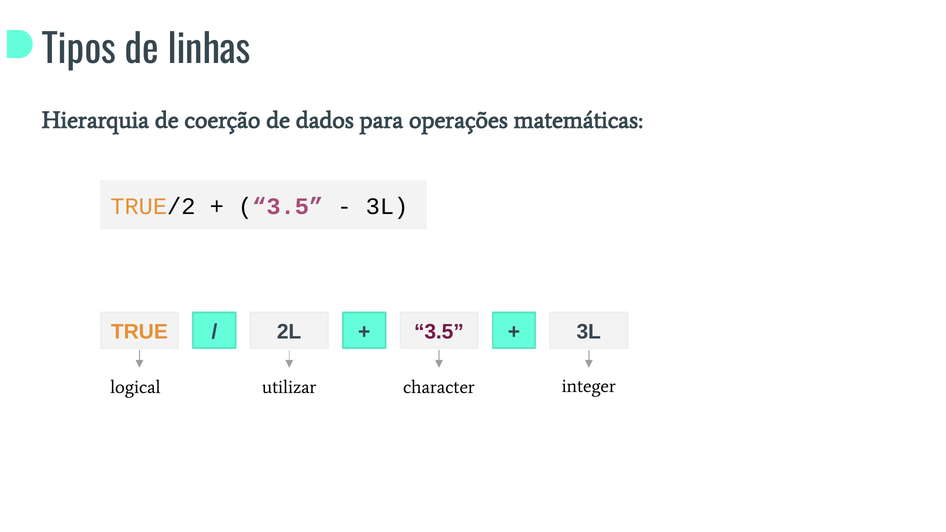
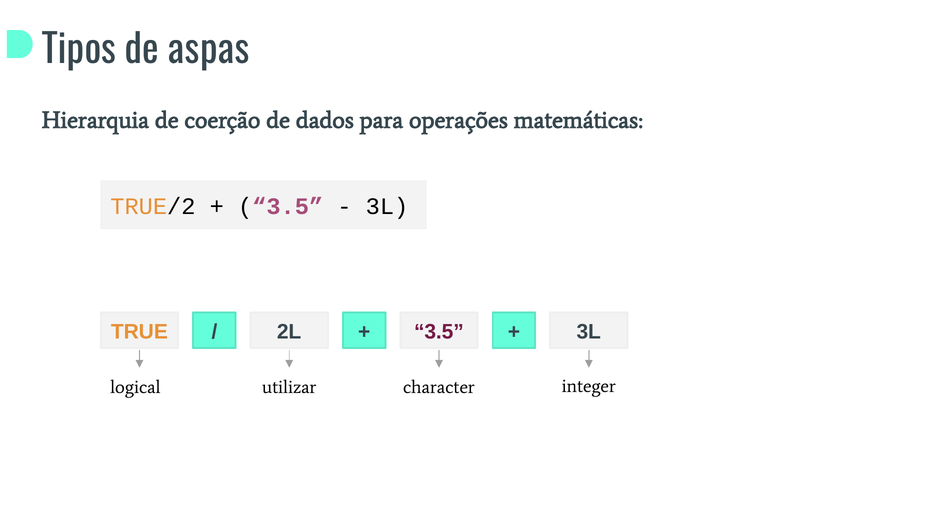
linhas: linhas -> aspas
